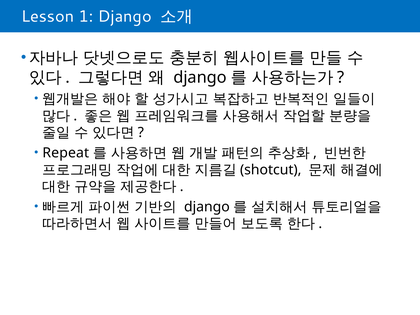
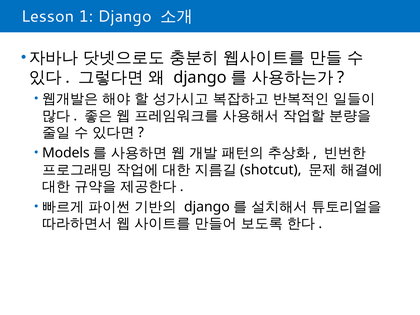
Repeat: Repeat -> Models
